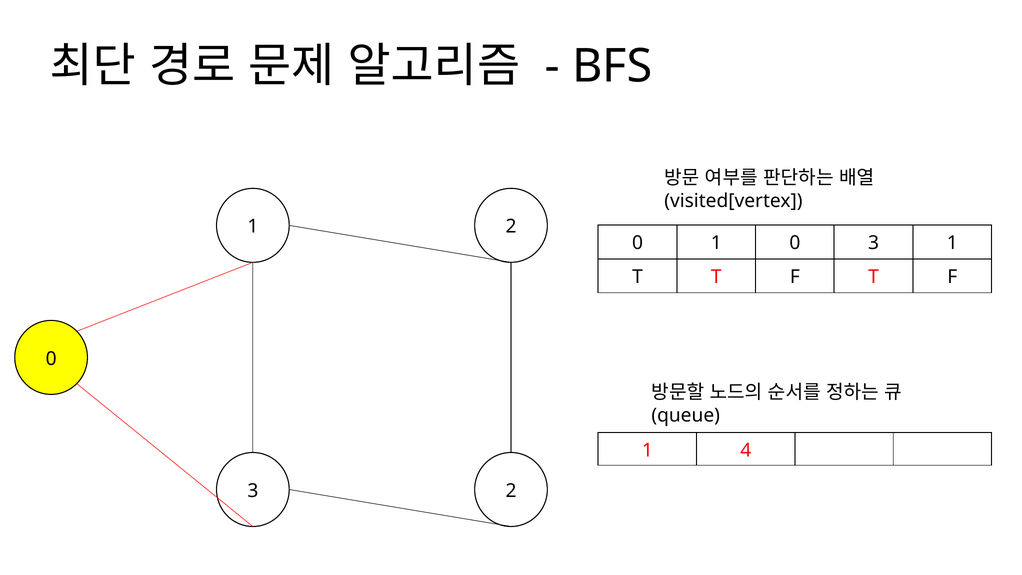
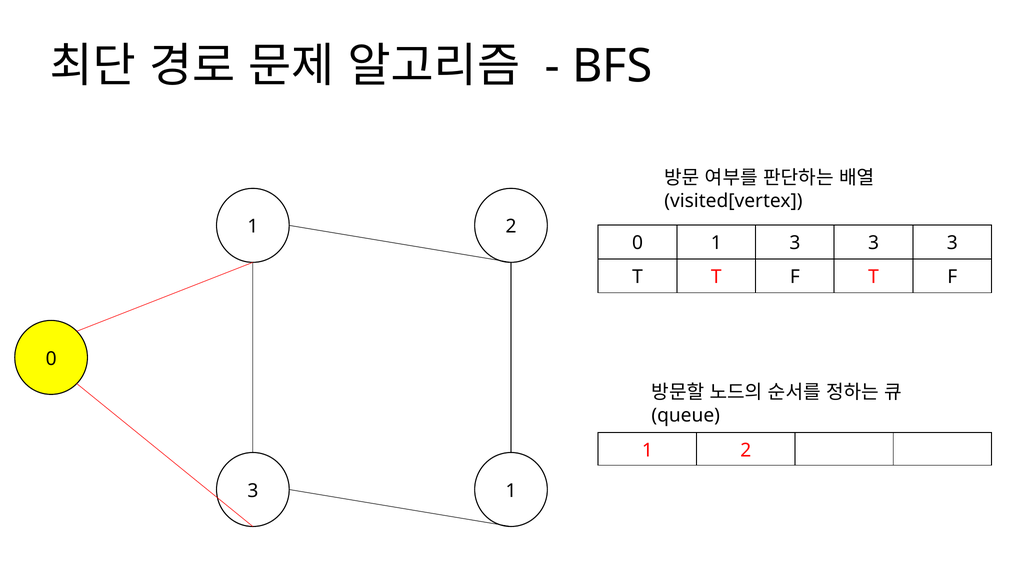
0 at (795, 243): 0 -> 3
1 at (952, 243): 1 -> 3
4 at (746, 451): 4 -> 2
3 2: 2 -> 1
